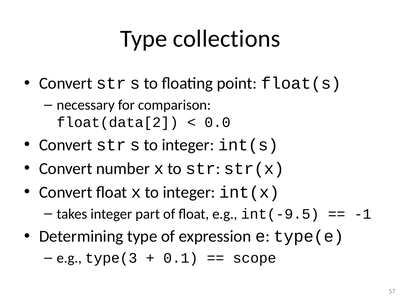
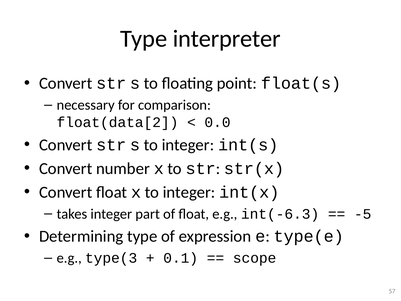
collections: collections -> interpreter
int(-9.5: int(-9.5 -> int(-6.3
-1: -1 -> -5
